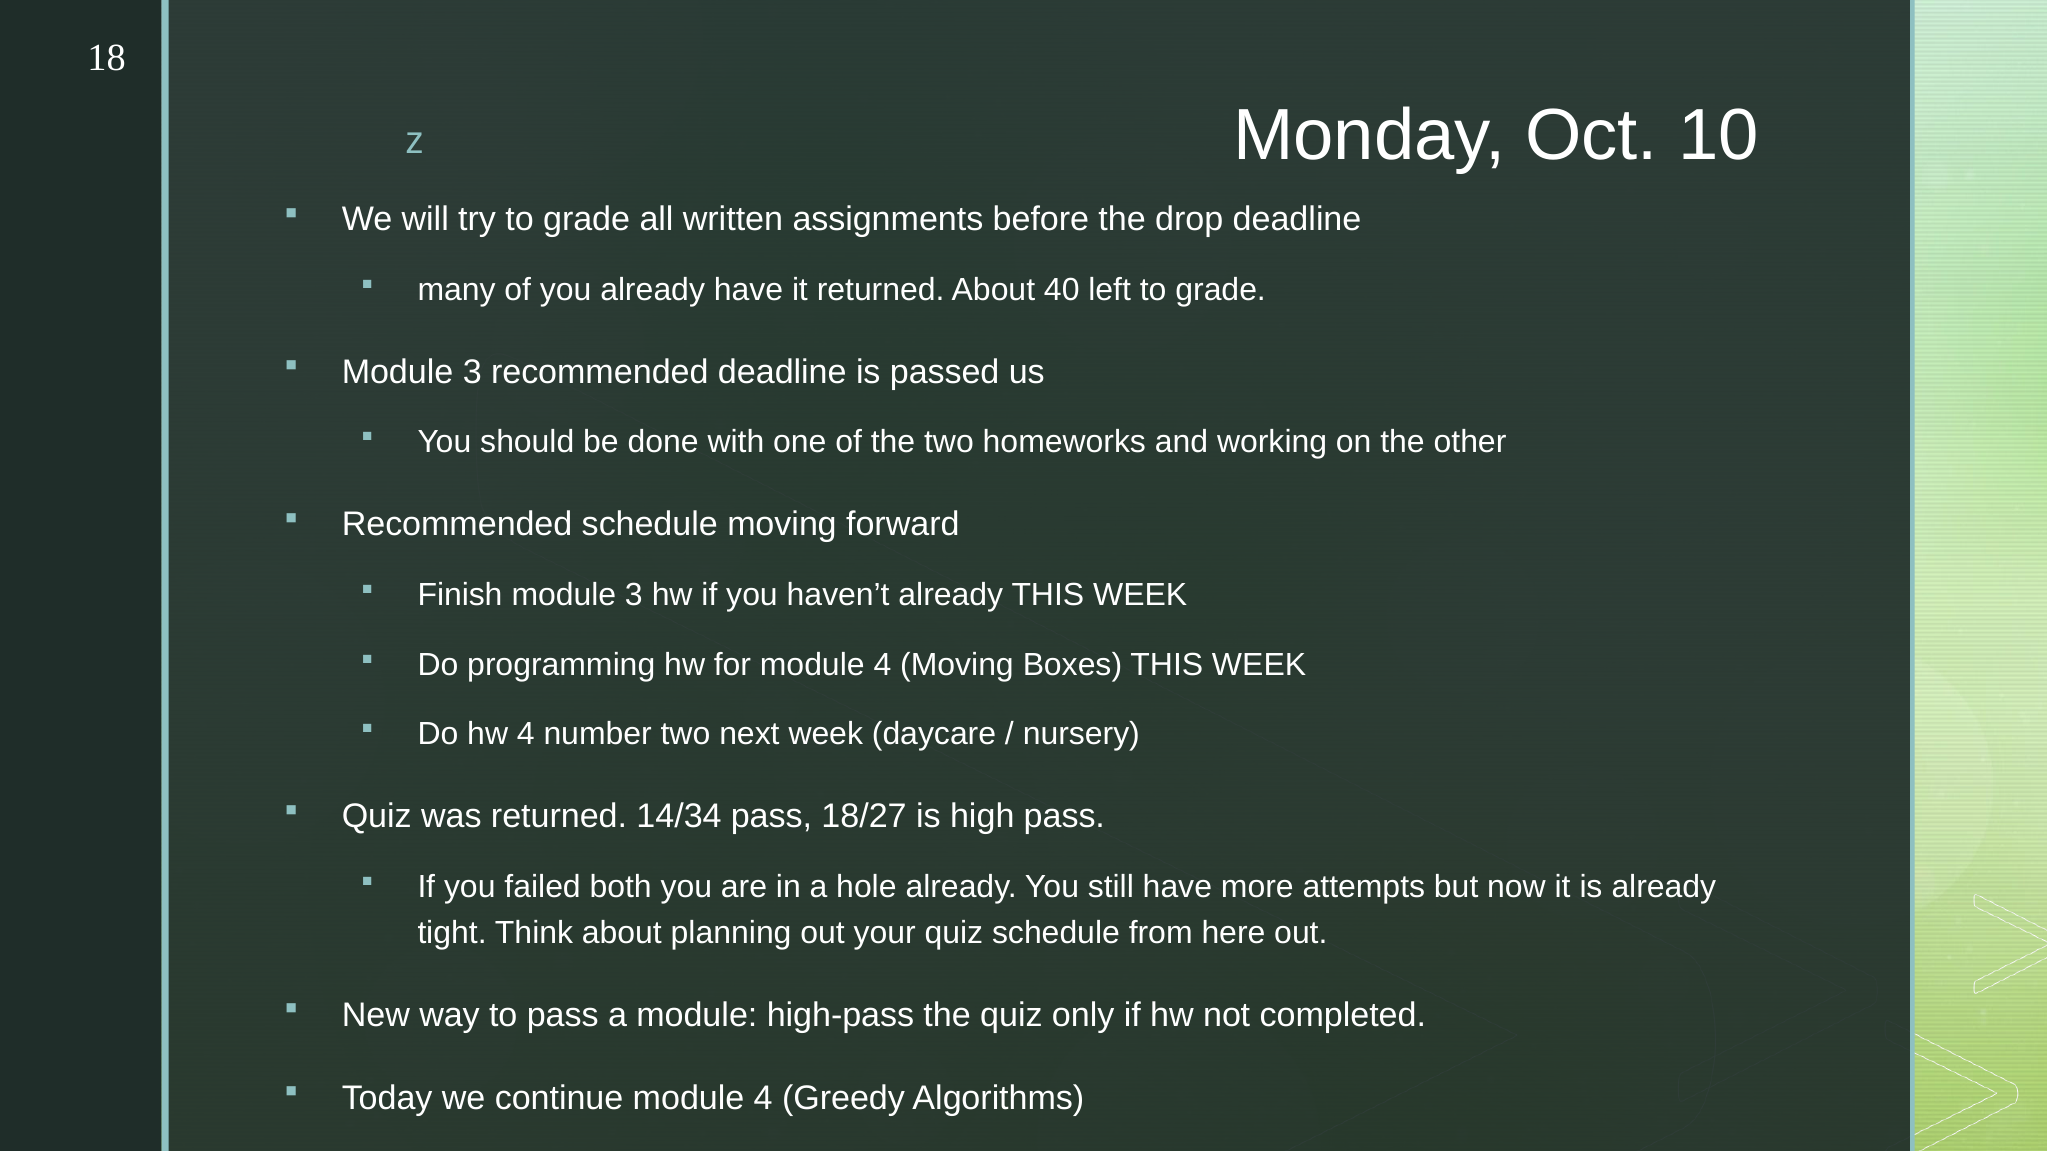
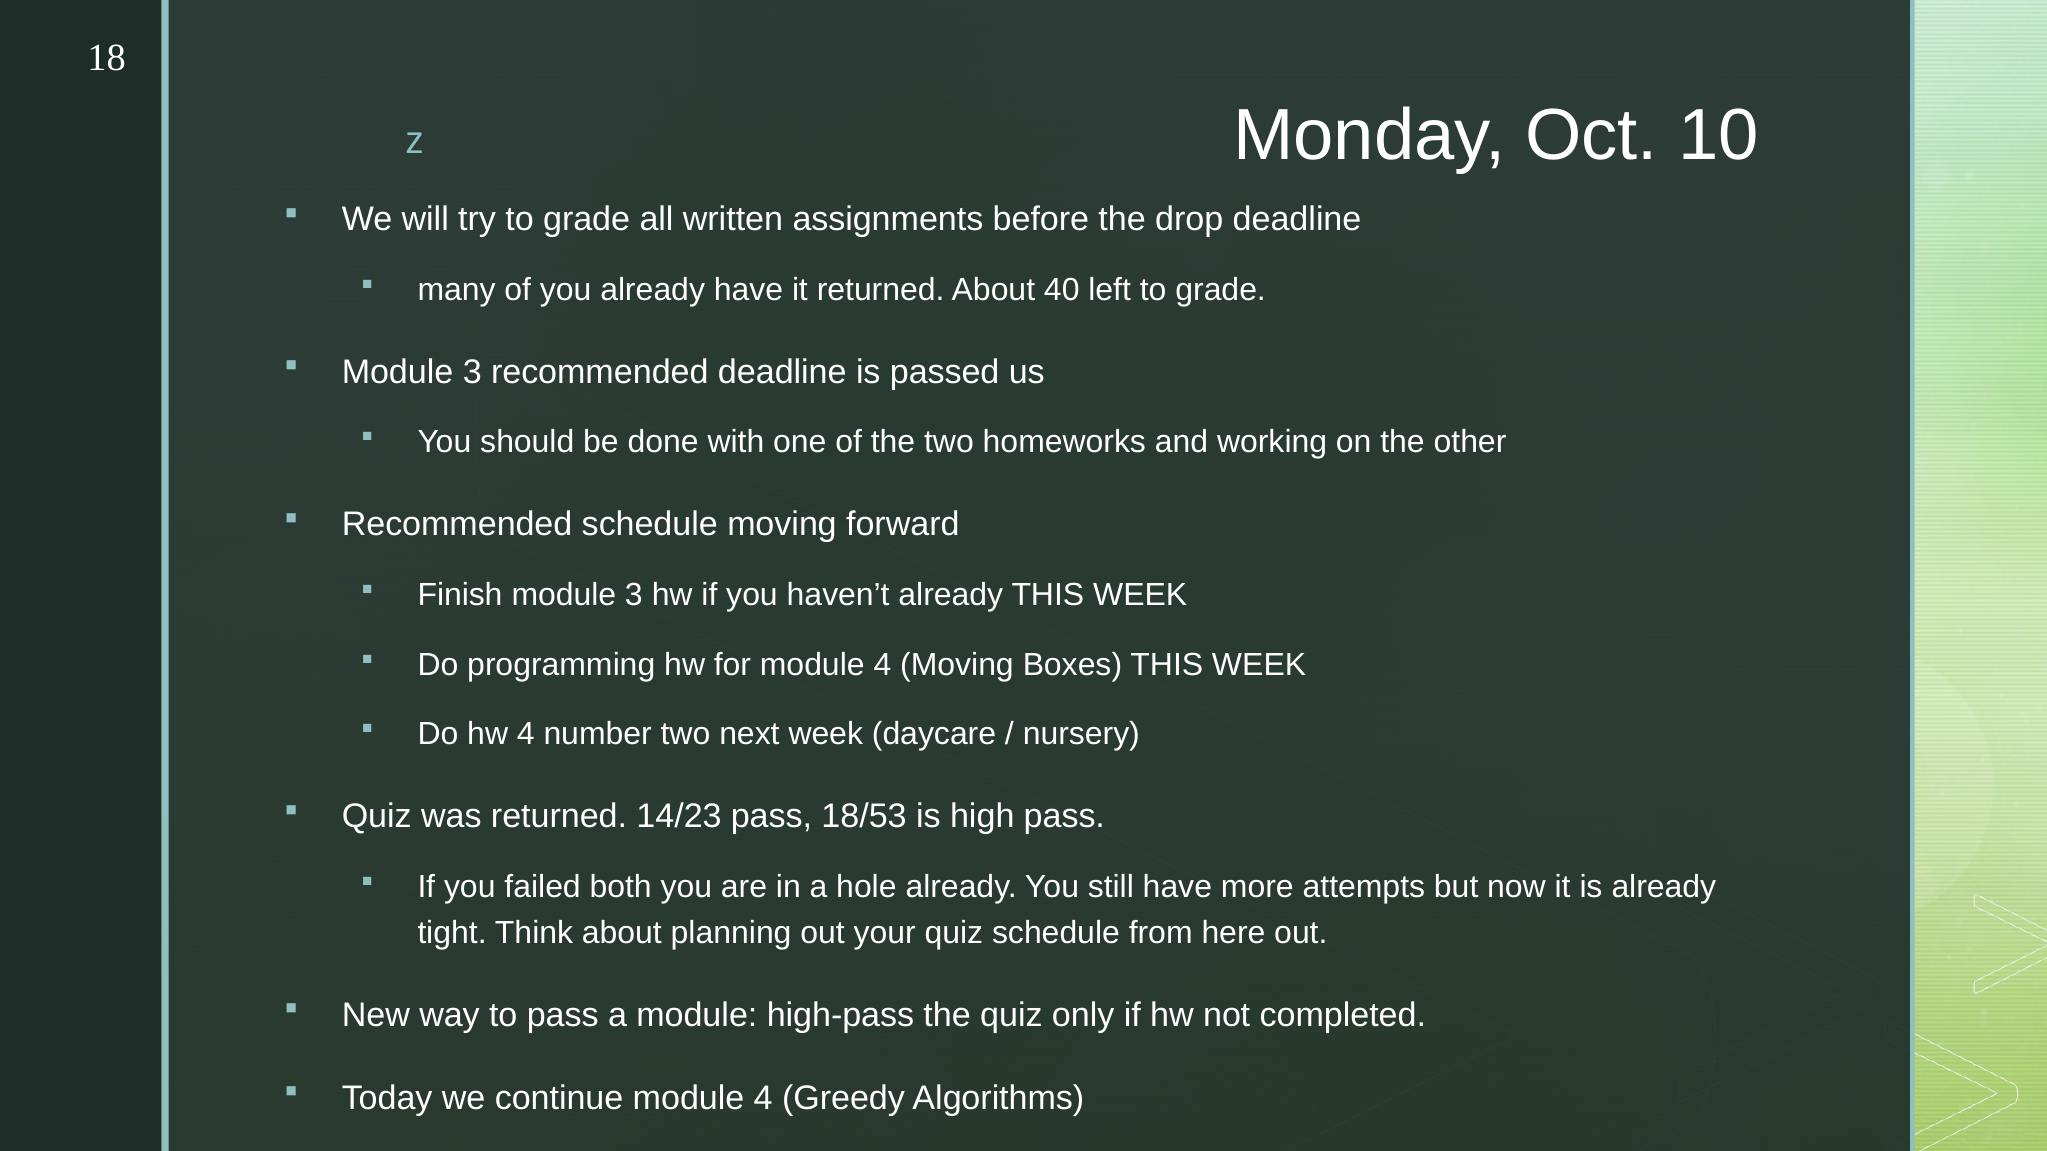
14/34: 14/34 -> 14/23
18/27: 18/27 -> 18/53
